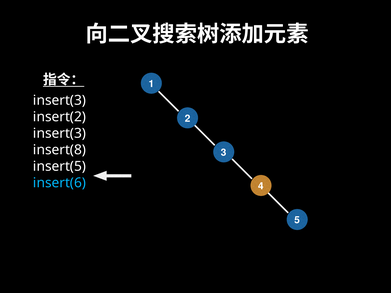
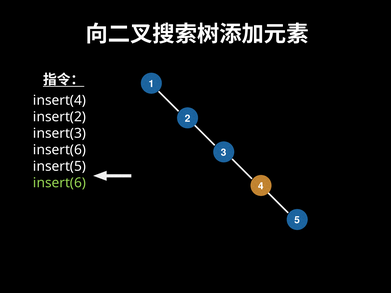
insert(3 at (60, 100): insert(3 -> insert(4
insert(8 at (60, 150): insert(8 -> insert(6
insert(6 at (60, 183) colour: light blue -> light green
